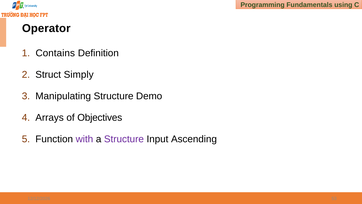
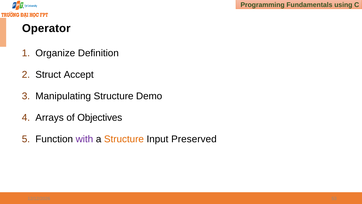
Contains: Contains -> Organize
Simply: Simply -> Accept
Structure at (124, 139) colour: purple -> orange
Ascending: Ascending -> Preserved
